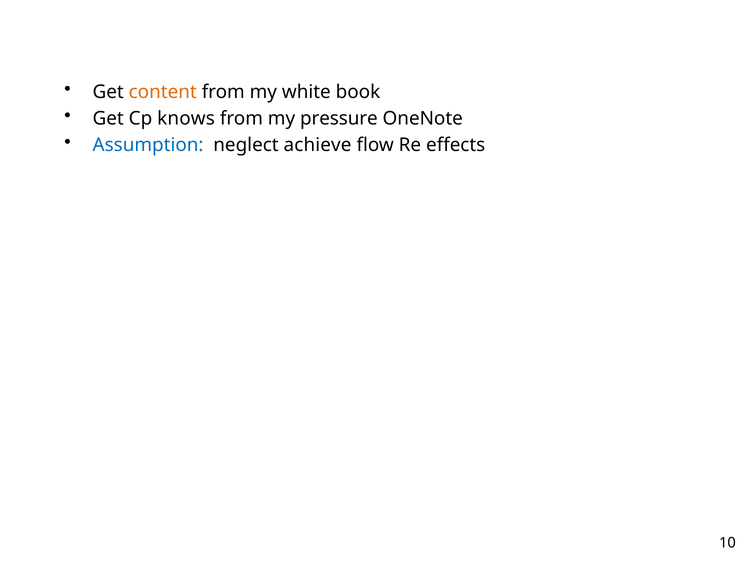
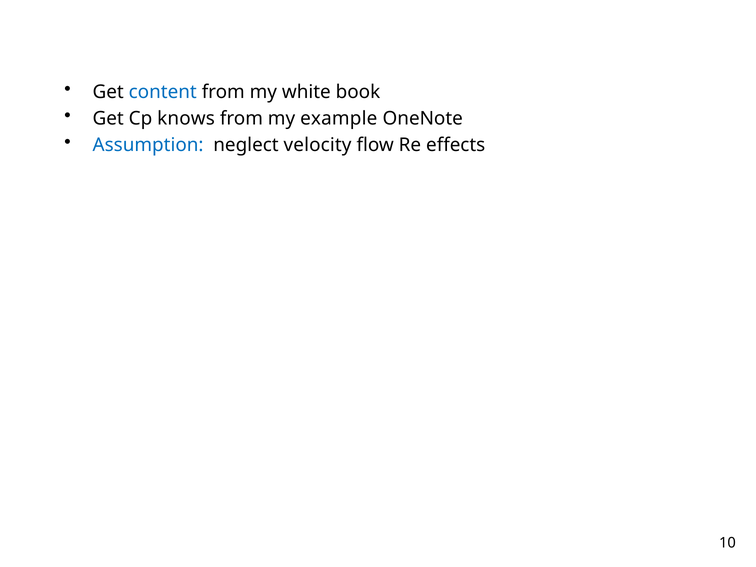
content colour: orange -> blue
pressure: pressure -> example
achieve: achieve -> velocity
